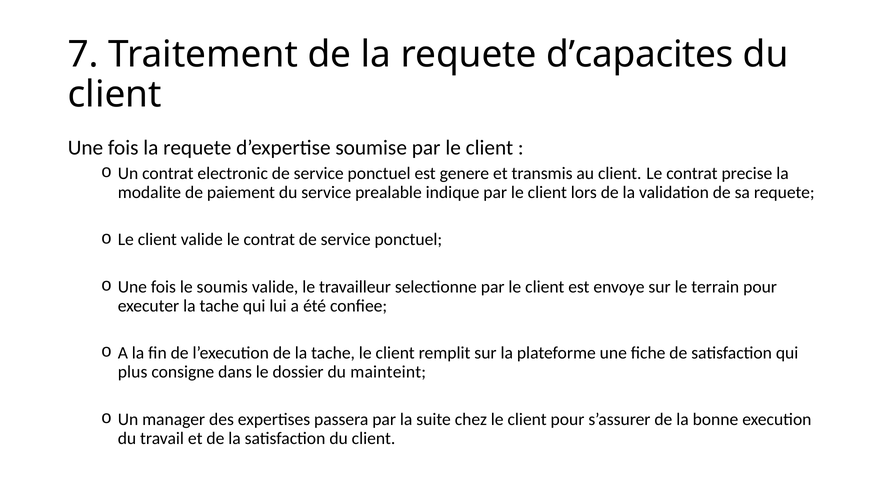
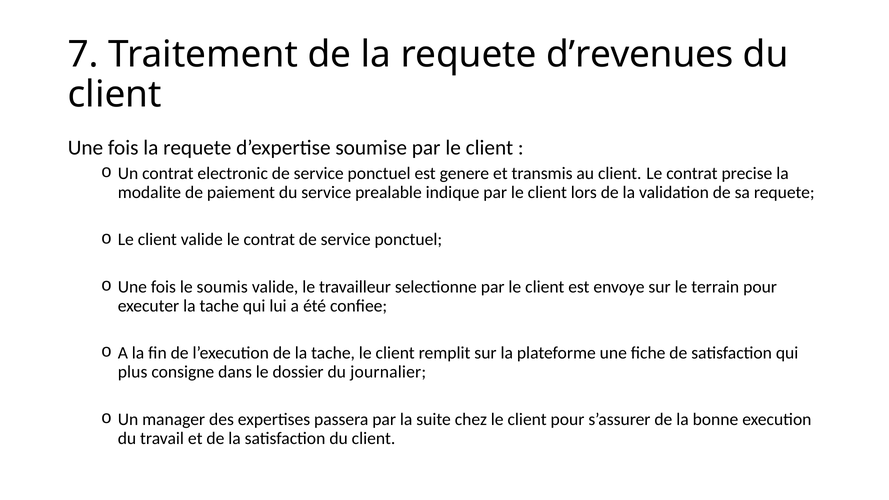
d’capacites: d’capacites -> d’revenues
mainteint: mainteint -> journalier
